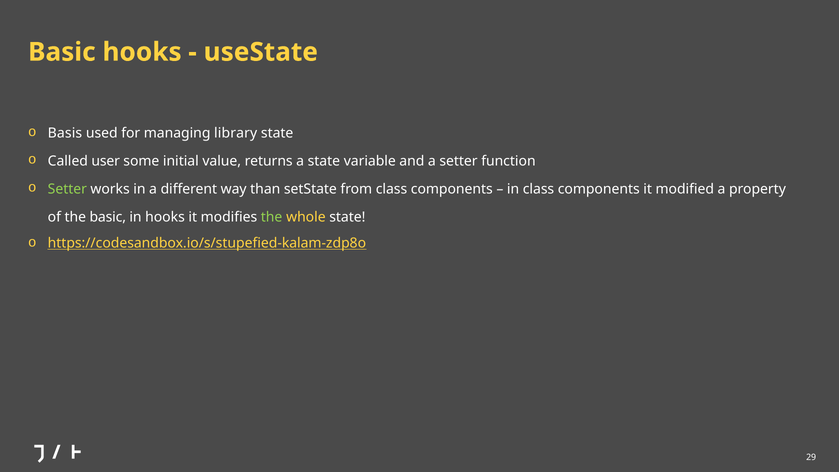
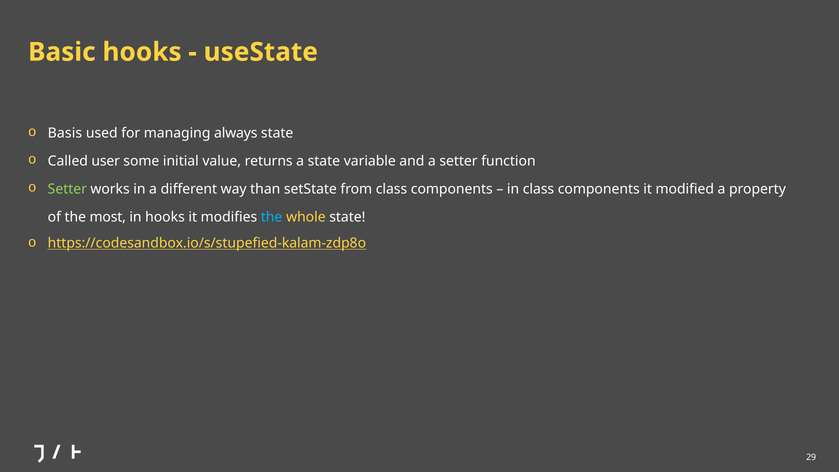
library: library -> always
the basic: basic -> most
the at (272, 217) colour: light green -> light blue
